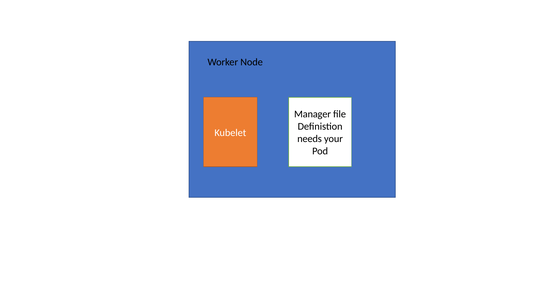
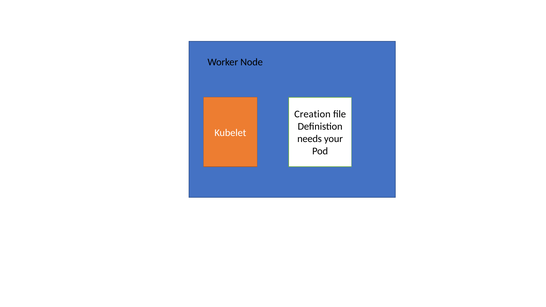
Manager: Manager -> Creation
